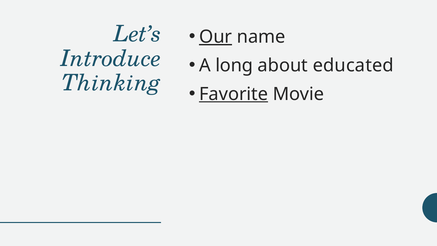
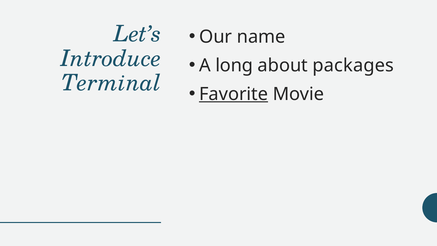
Our underline: present -> none
educated: educated -> packages
Thinking: Thinking -> Terminal
